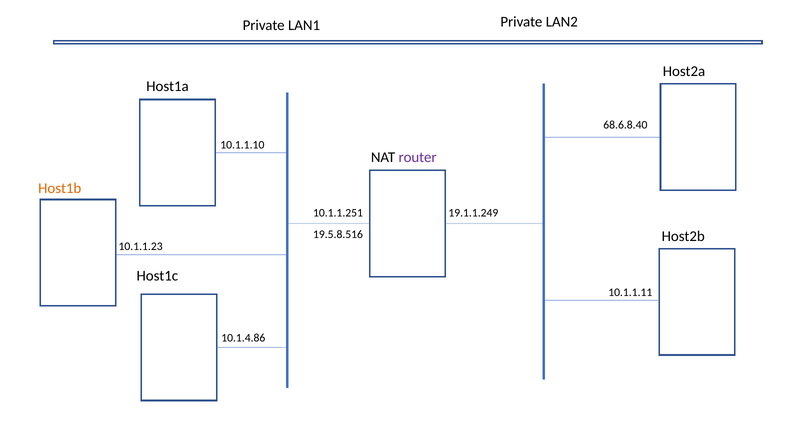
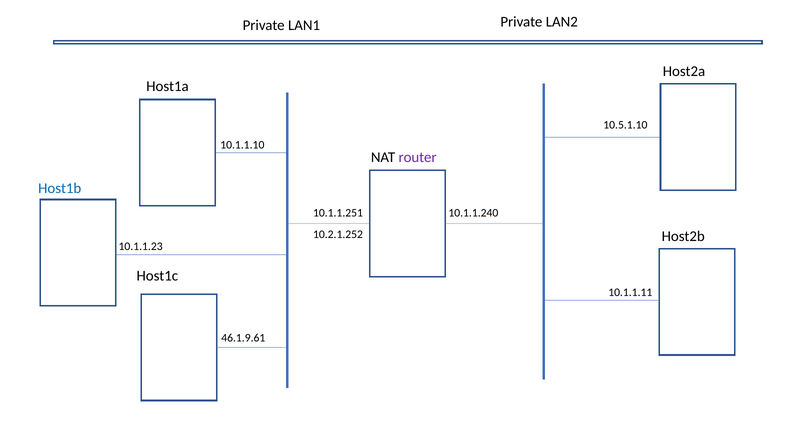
68.6.8.40: 68.6.8.40 -> 10.5.1.10
Host1b colour: orange -> blue
19.1.1.249: 19.1.1.249 -> 10.1.1.240
19.5.8.516: 19.5.8.516 -> 10.2.1.252
10.1.4.86: 10.1.4.86 -> 46.1.9.61
